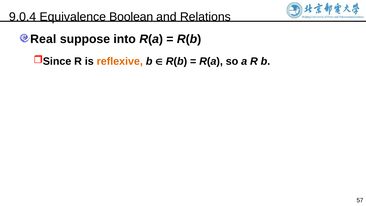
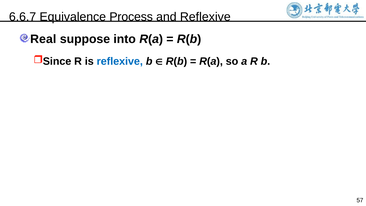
9.0.4: 9.0.4 -> 6.6.7
Boolean: Boolean -> Process
and Relations: Relations -> Reflexive
reflexive at (120, 61) colour: orange -> blue
